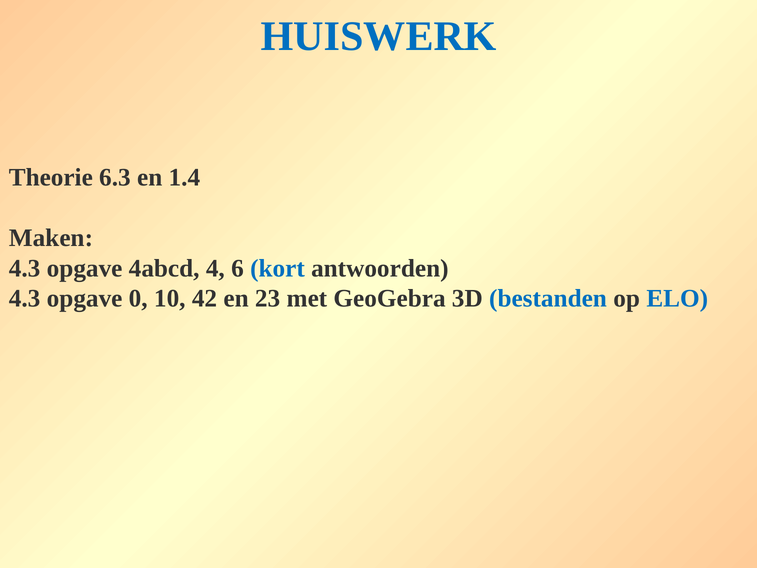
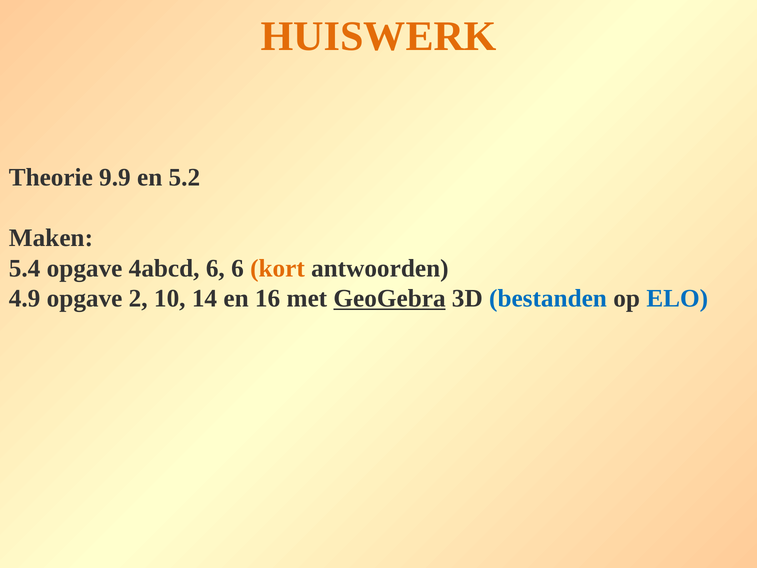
HUISWERK colour: blue -> orange
6.3: 6.3 -> 9.9
1.4: 1.4 -> 5.2
4.3 at (25, 268): 4.3 -> 5.4
4abcd 4: 4 -> 6
kort colour: blue -> orange
4.3 at (25, 299): 4.3 -> 4.9
0: 0 -> 2
42: 42 -> 14
23: 23 -> 16
GeoGebra underline: none -> present
